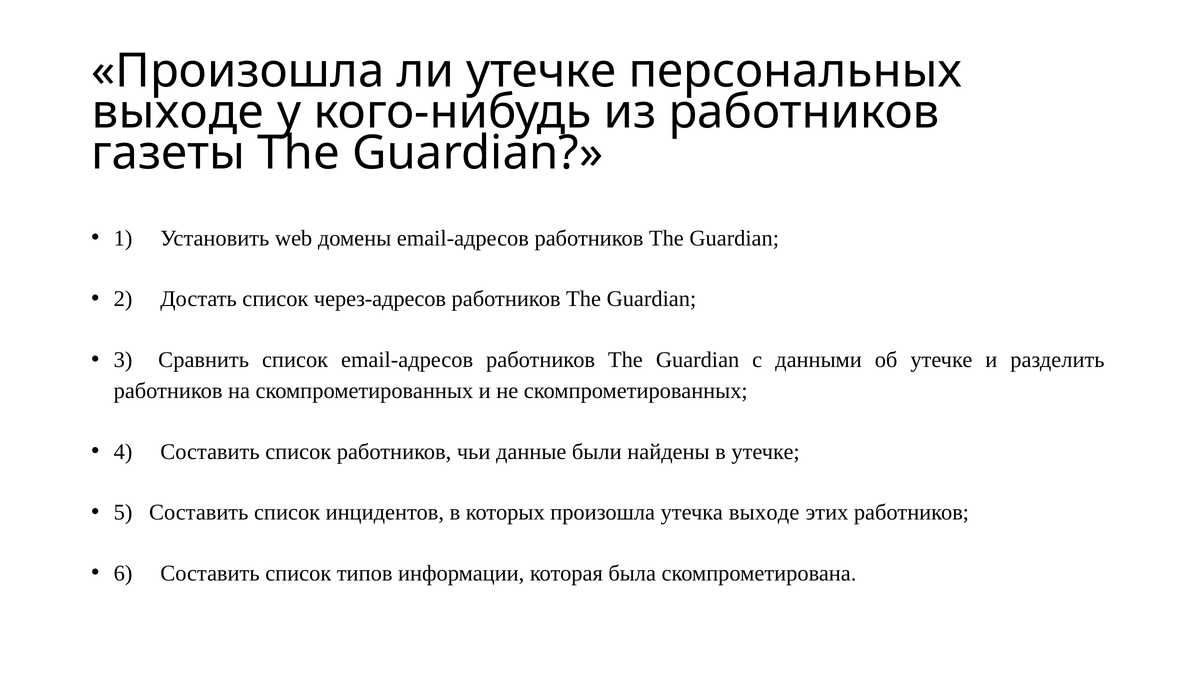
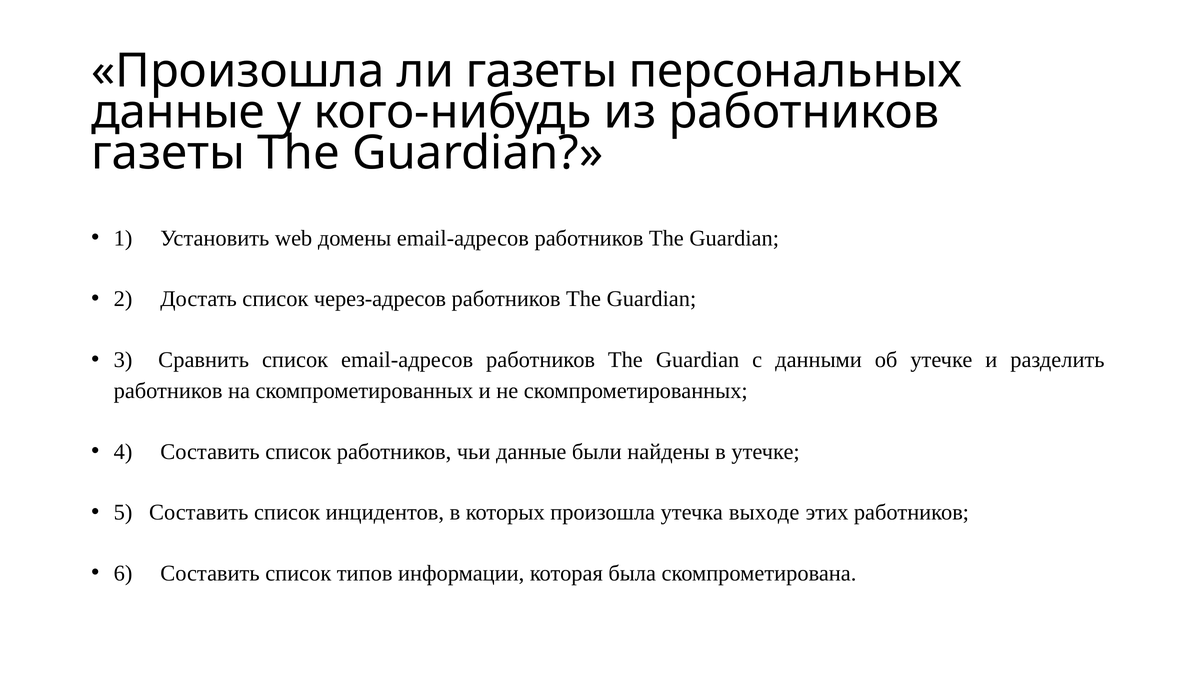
ли утечке: утечке -> газеты
выходе at (178, 112): выходе -> данные
